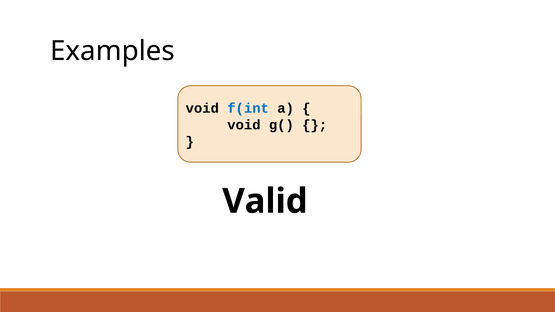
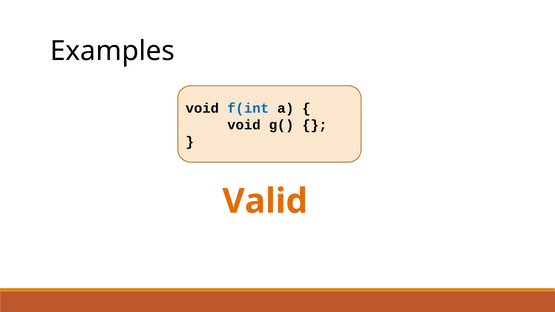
Valid colour: black -> orange
